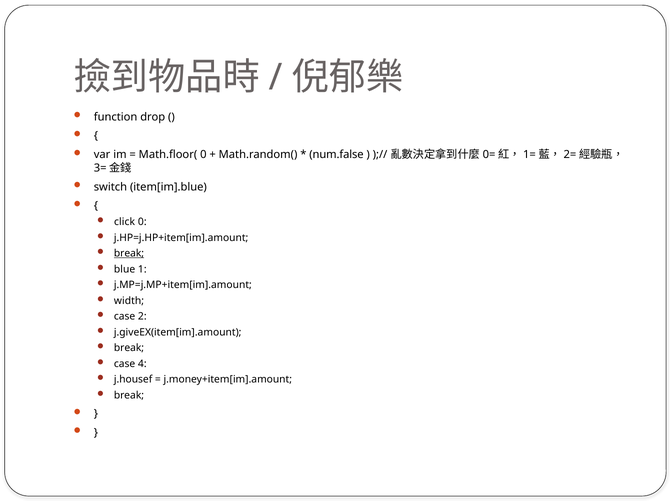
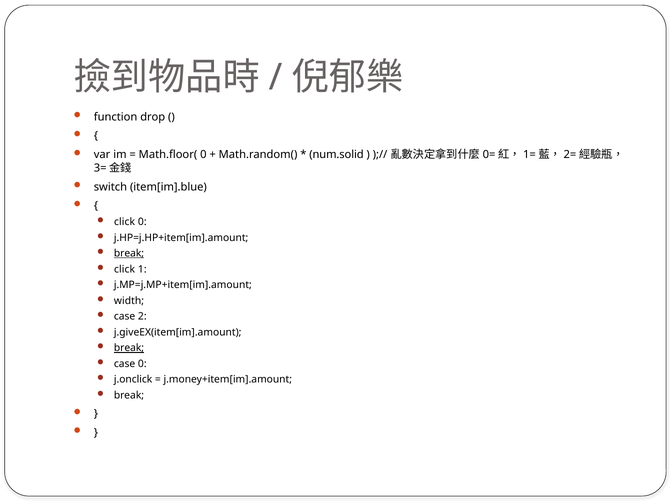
num.false: num.false -> num.solid
blue at (125, 269): blue -> click
break at (129, 348) underline: none -> present
case 4: 4 -> 0
j.housef: j.housef -> j.onclick
